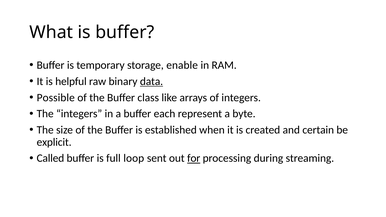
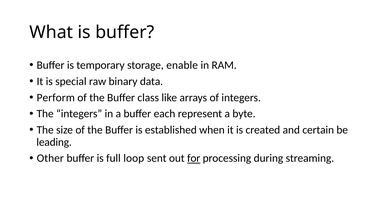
helpful: helpful -> special
data underline: present -> none
Possible: Possible -> Perform
explicit: explicit -> leading
Called: Called -> Other
